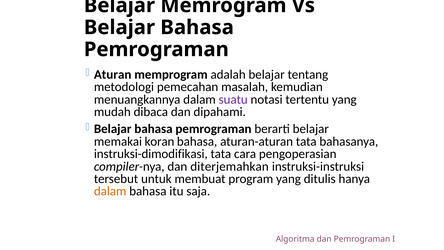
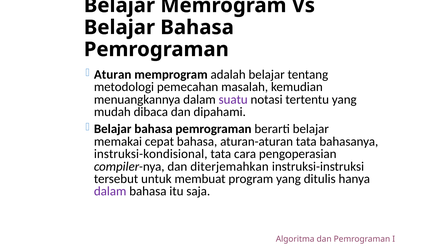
koran: koran -> cepat
instruksi-dimodifikasi: instruksi-dimodifikasi -> instruksi-kondisional
dalam at (110, 191) colour: orange -> purple
